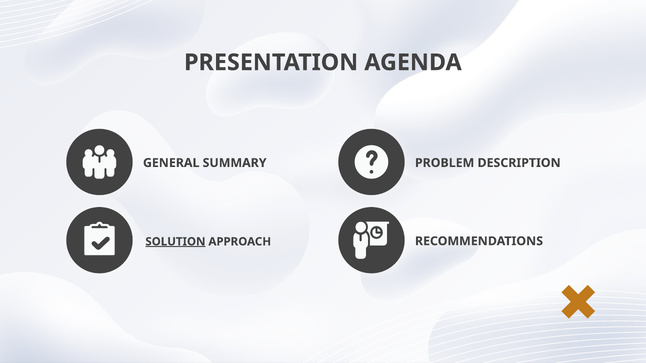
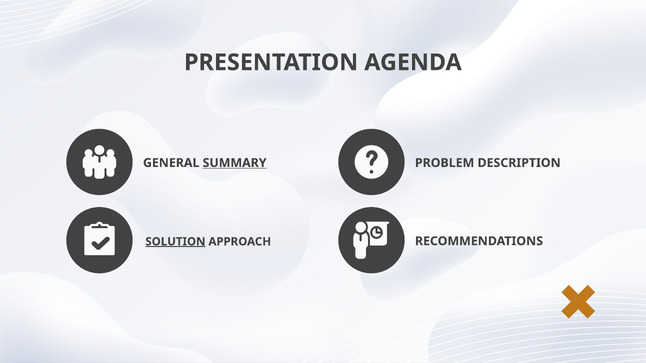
SUMMARY underline: none -> present
